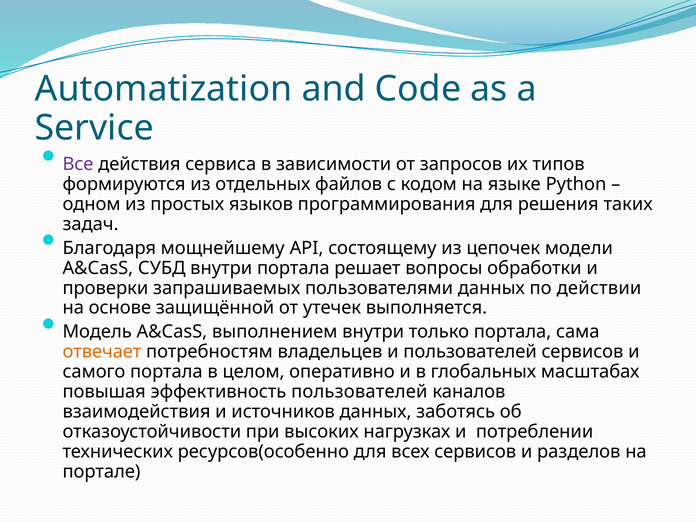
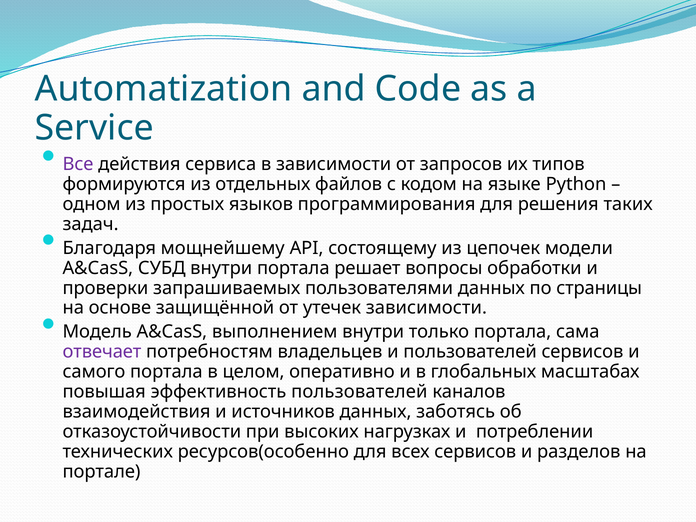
действии: действии -> страницы
утечек выполняется: выполняется -> зависимости
отвечает colour: orange -> purple
